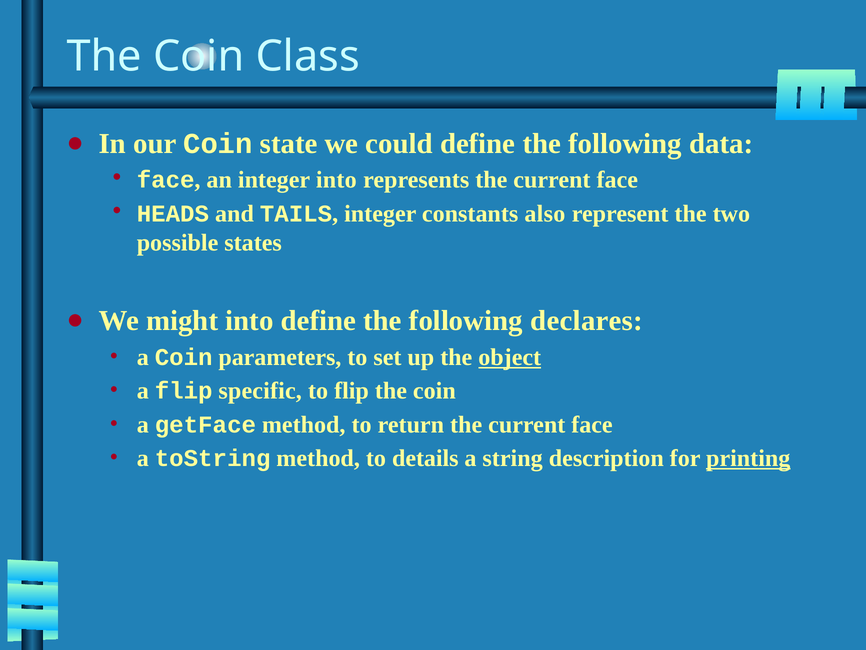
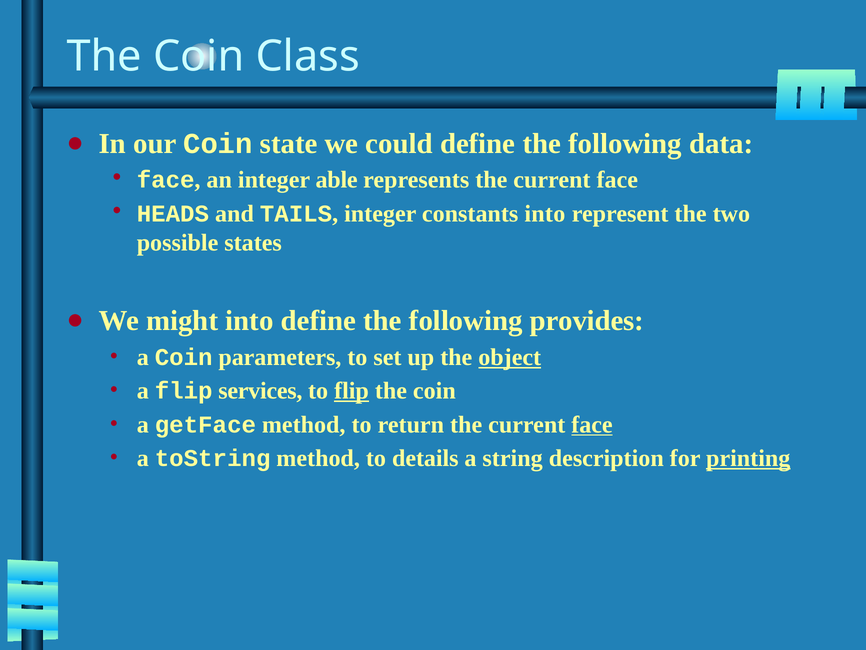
integer into: into -> able
constants also: also -> into
declares: declares -> provides
specific: specific -> services
flip at (352, 391) underline: none -> present
face at (592, 424) underline: none -> present
